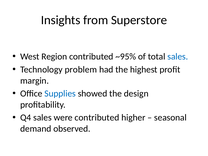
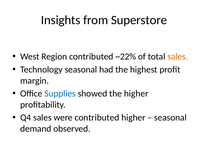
~95%: ~95% -> ~22%
sales at (178, 57) colour: blue -> orange
Technology problem: problem -> seasonal
the design: design -> higher
